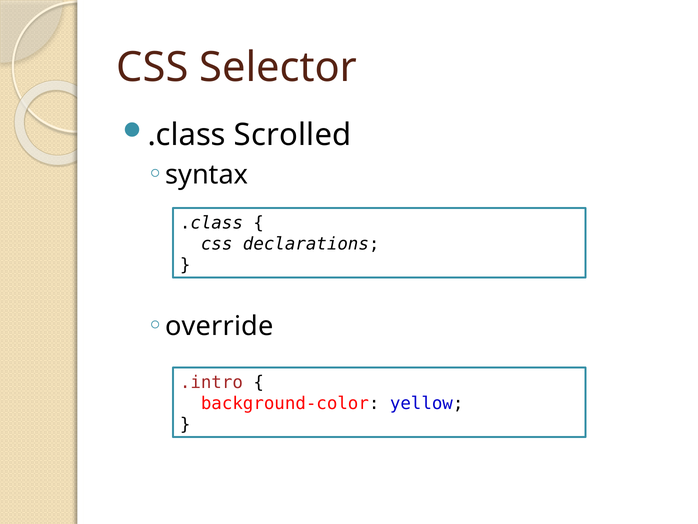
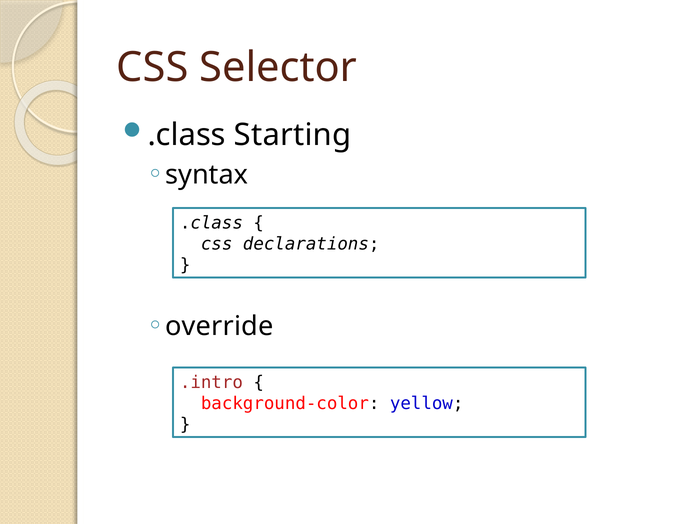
Scrolled: Scrolled -> Starting
